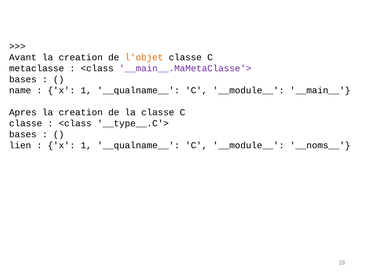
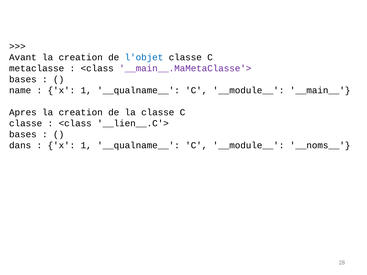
l'objet colour: orange -> blue
__type__.C'>: __type__.C'> -> __lien__.C'>
lien: lien -> dans
